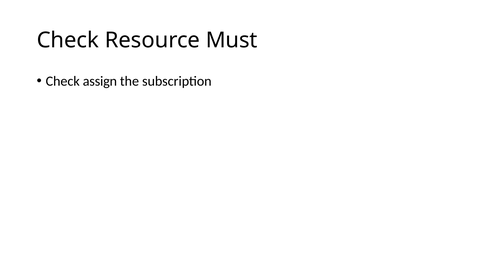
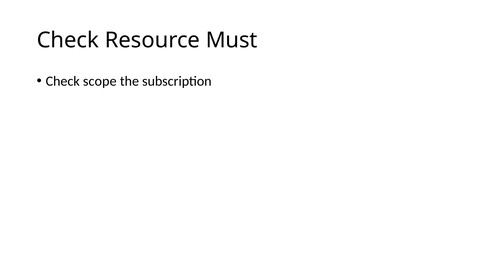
assign: assign -> scope
